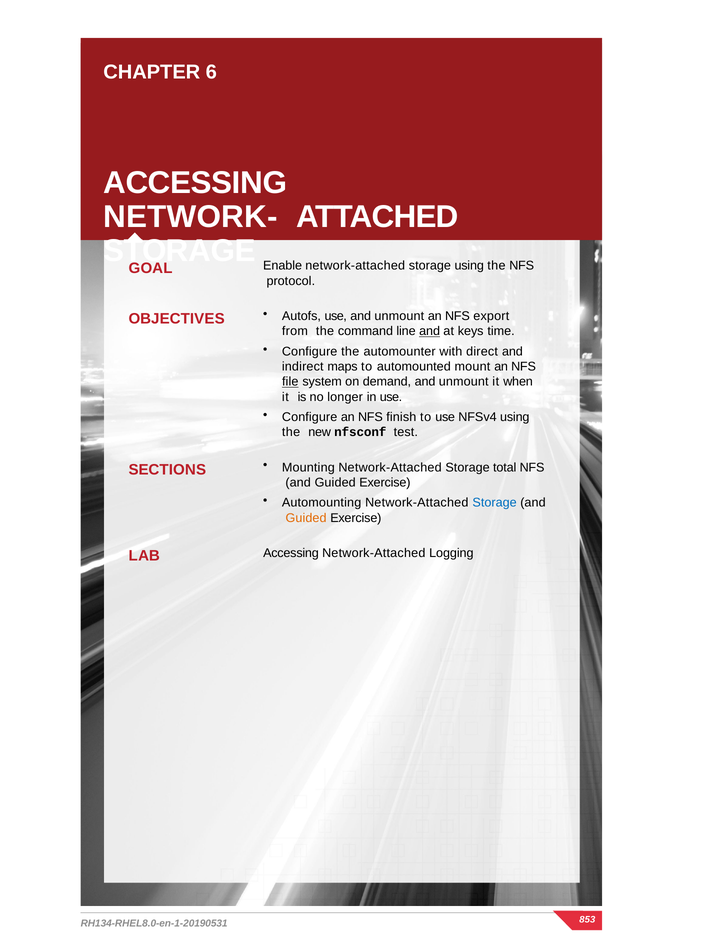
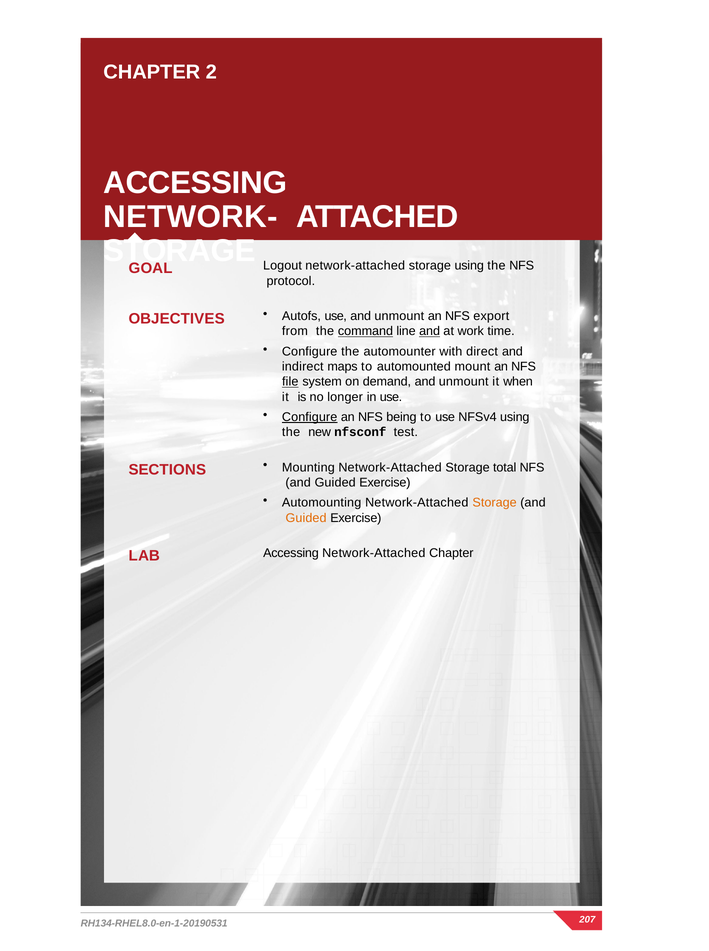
6: 6 -> 2
Enable: Enable -> Logout
command underline: none -> present
keys: keys -> work
Configure at (310, 417) underline: none -> present
finish: finish -> being
Storage at (495, 502) colour: blue -> orange
Network-Attached Logging: Logging -> Chapter
853: 853 -> 207
